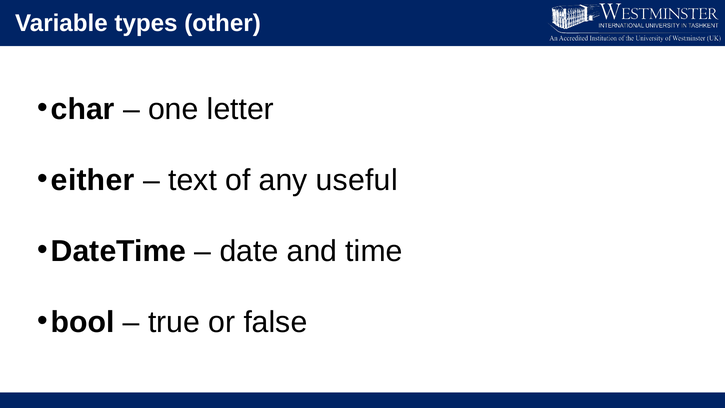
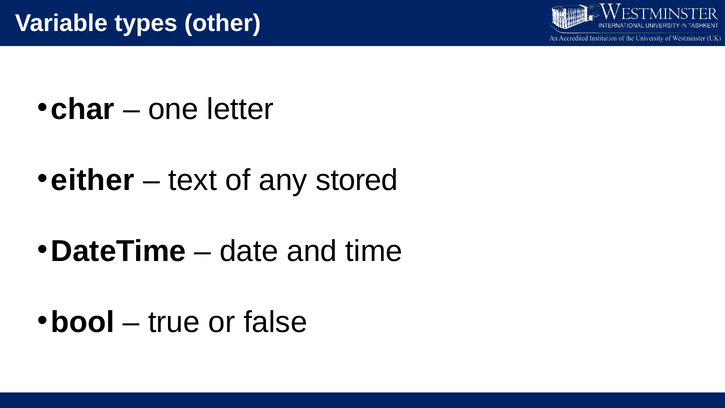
useful: useful -> stored
